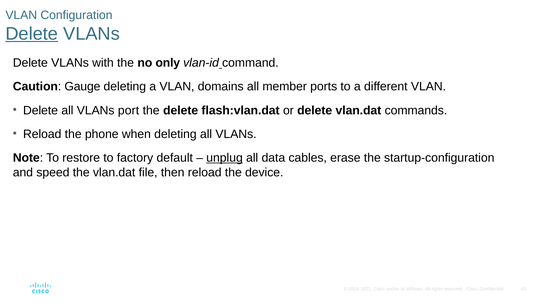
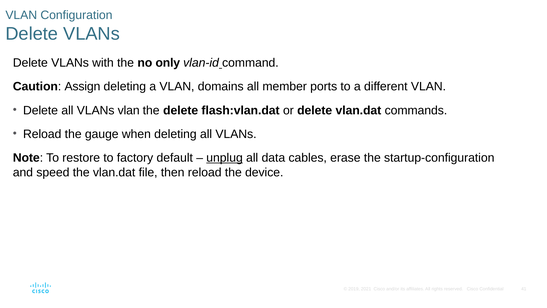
Delete at (32, 34) underline: present -> none
Gauge: Gauge -> Assign
VLANs port: port -> vlan
phone: phone -> gauge
